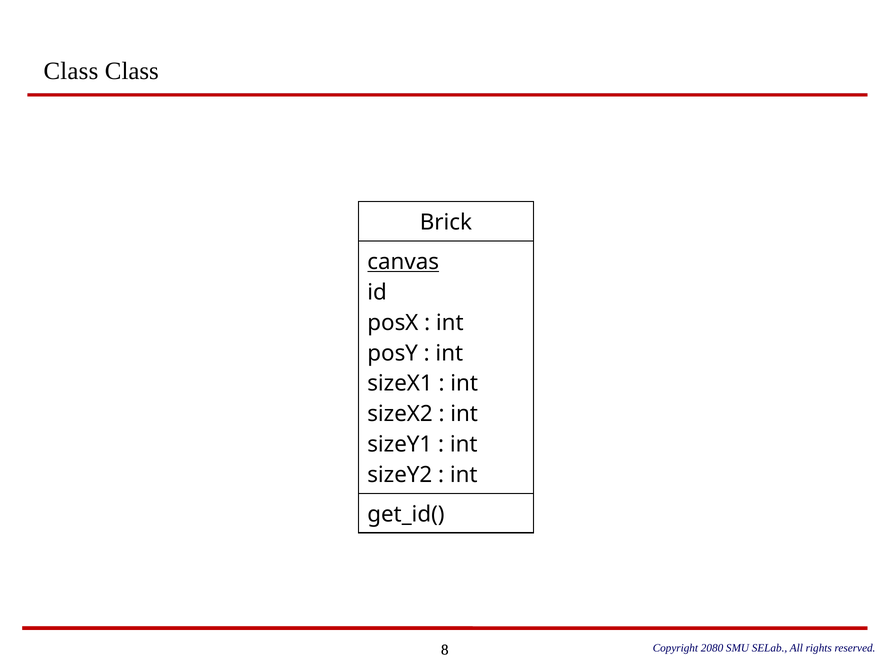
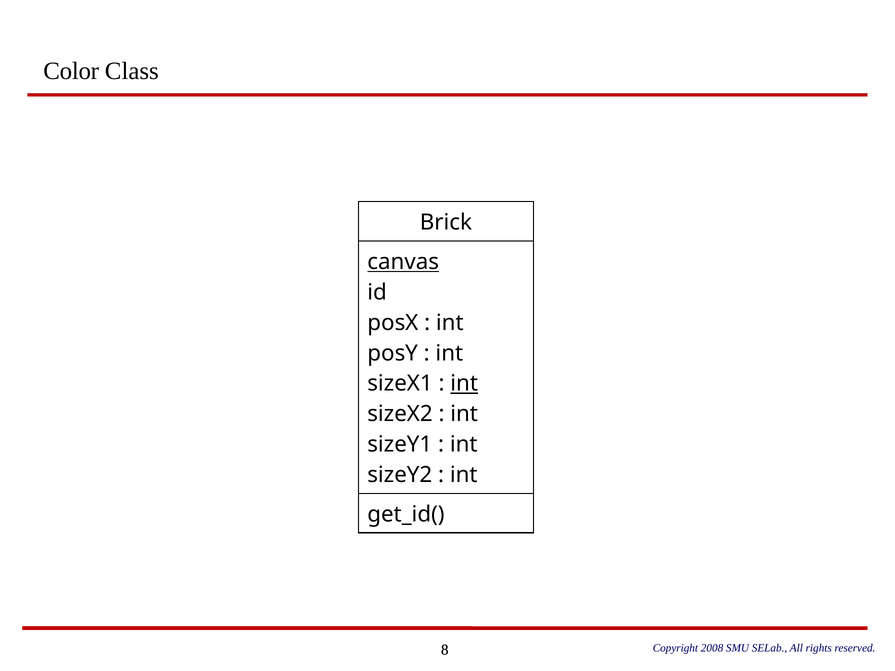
Class at (71, 71): Class -> Color
int at (464, 384) underline: none -> present
2080: 2080 -> 2008
